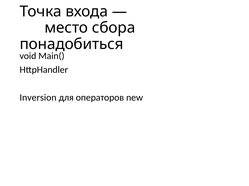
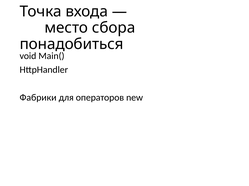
Inversion: Inversion -> Фабрики
